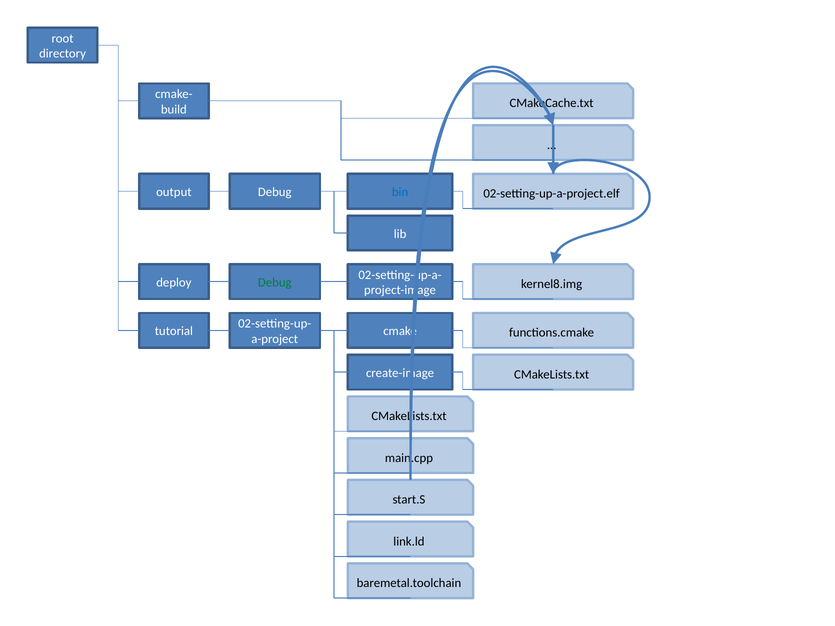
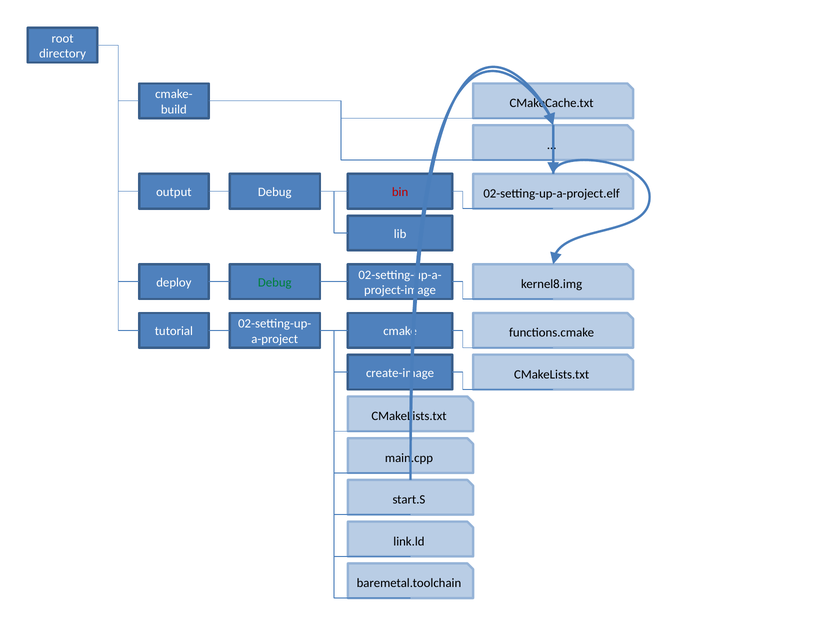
bin colour: blue -> red
